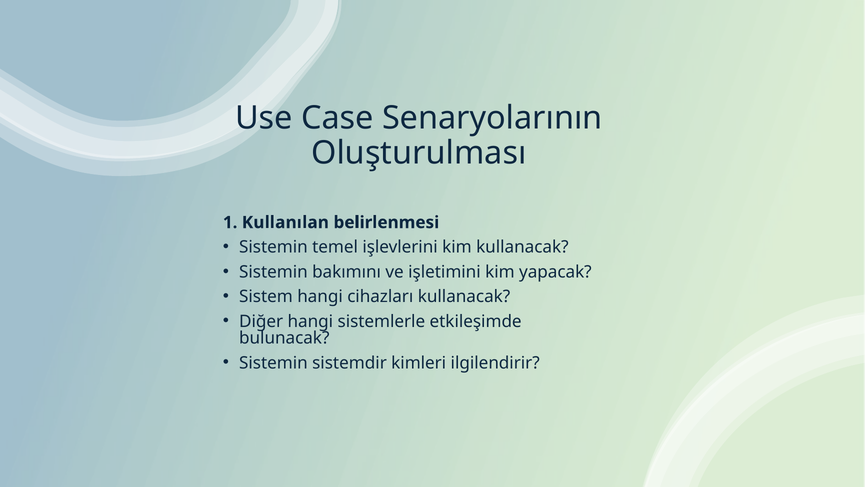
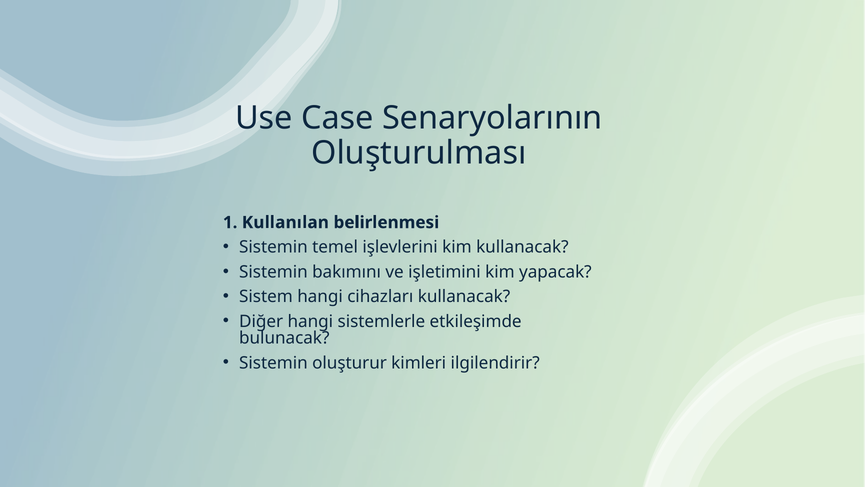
sistemdir: sistemdir -> oluşturur
